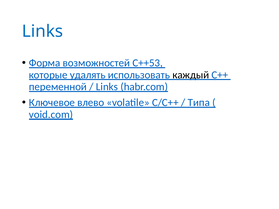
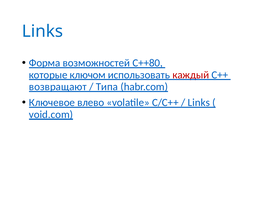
C++53: C++53 -> C++80
удалять: удалять -> ключом
каждый colour: black -> red
переменной: переменной -> возвращают
Links at (107, 87): Links -> Типа
Типа at (199, 103): Типа -> Links
